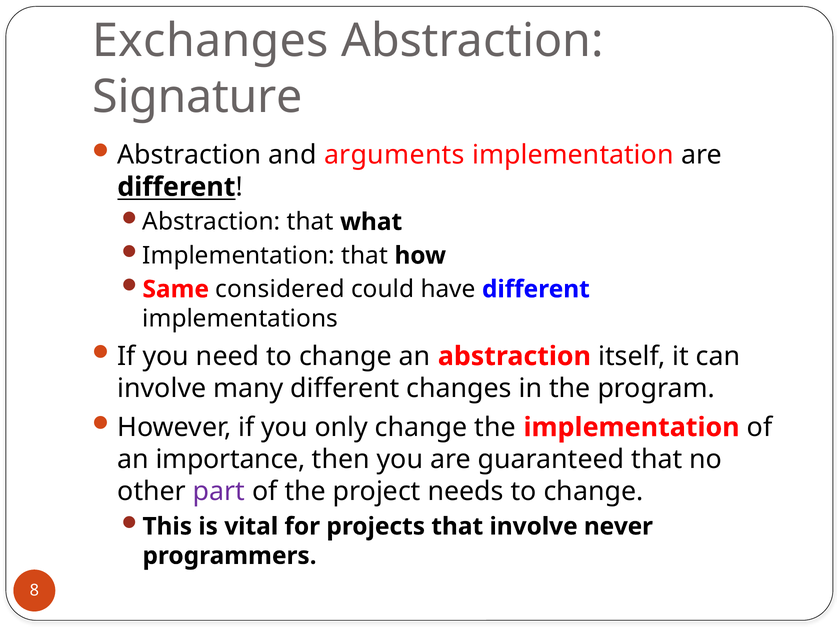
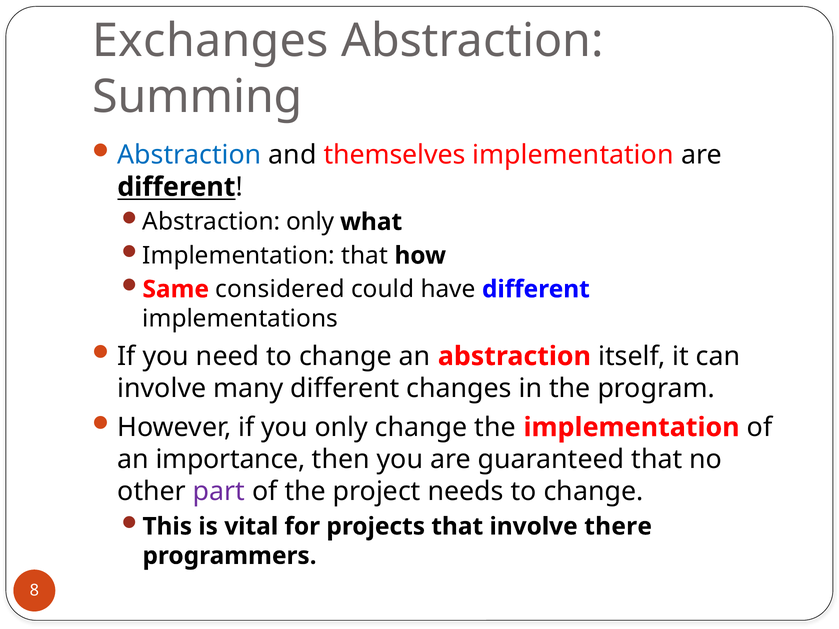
Signature: Signature -> Summing
Abstraction at (189, 155) colour: black -> blue
arguments: arguments -> themselves
Abstraction that: that -> only
never: never -> there
